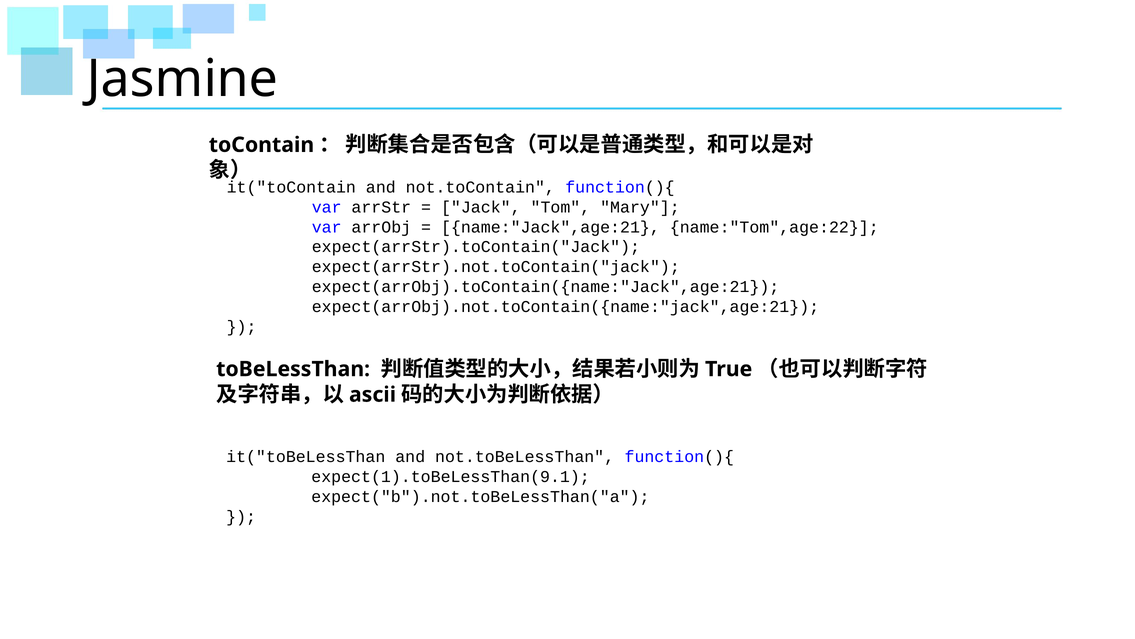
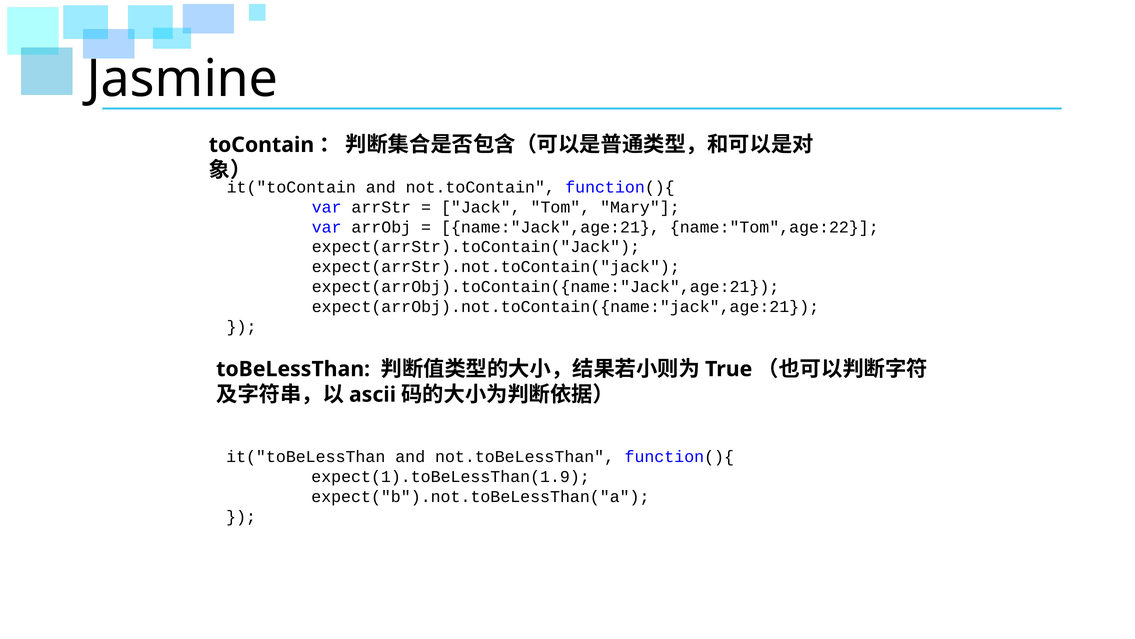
expect(1).toBeLessThan(9.1: expect(1).toBeLessThan(9.1 -> expect(1).toBeLessThan(1.9
